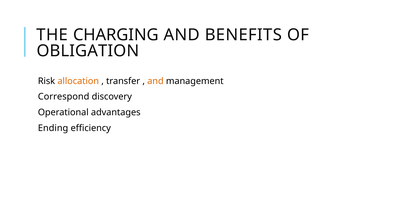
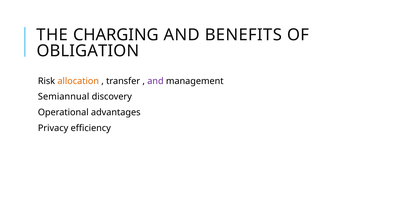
and at (155, 81) colour: orange -> purple
Correspond: Correspond -> Semiannual
Ending: Ending -> Privacy
